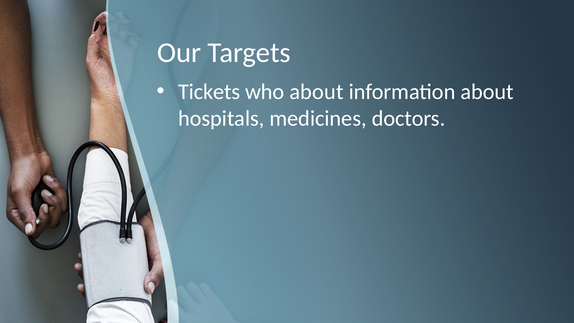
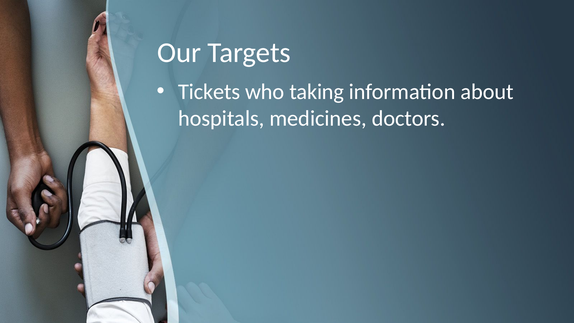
who about: about -> taking
